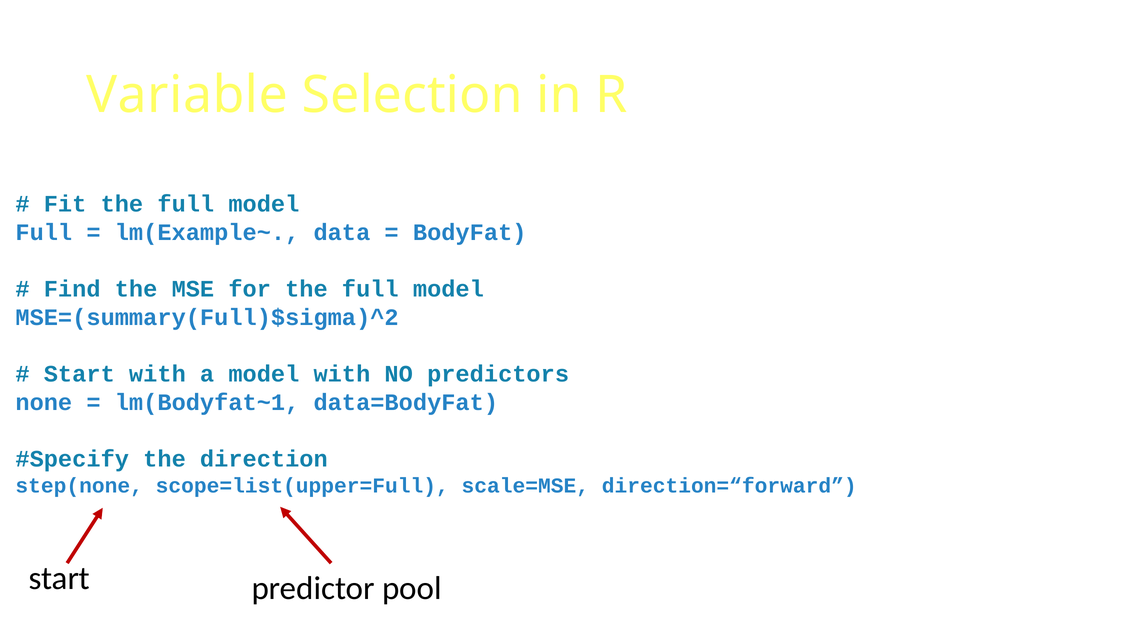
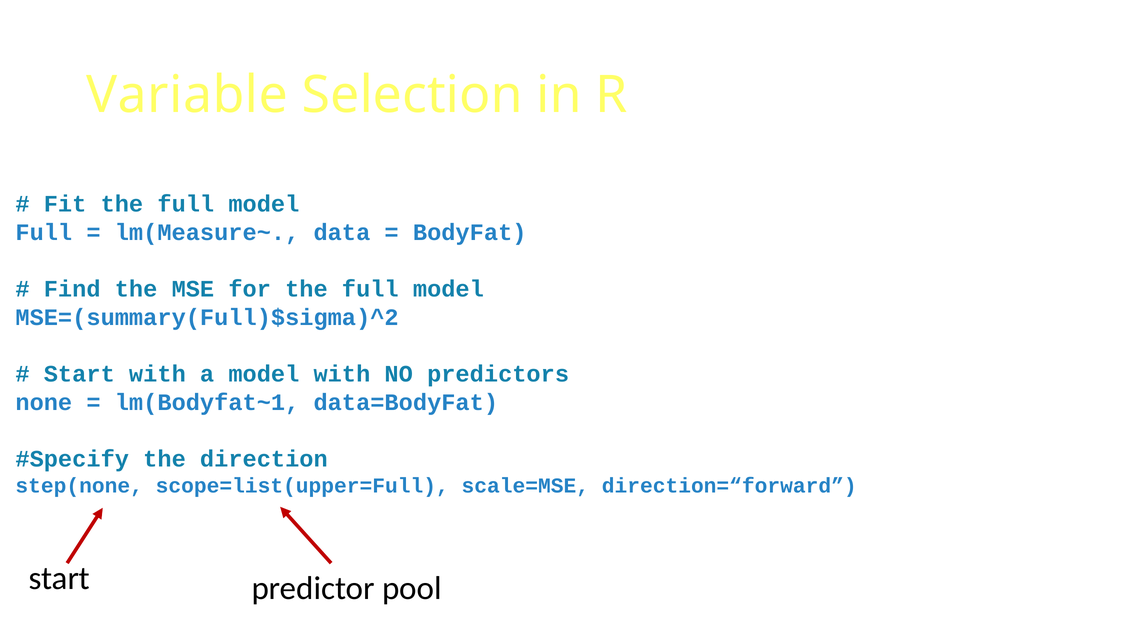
lm(Example~: lm(Example~ -> lm(Measure~
